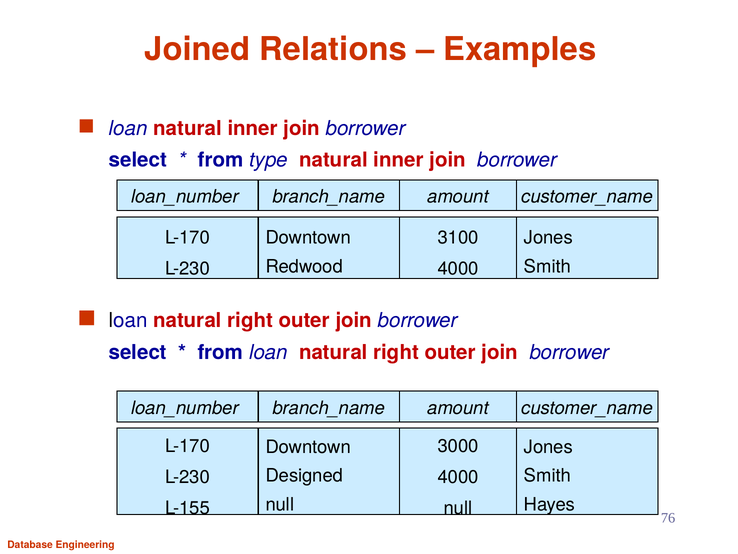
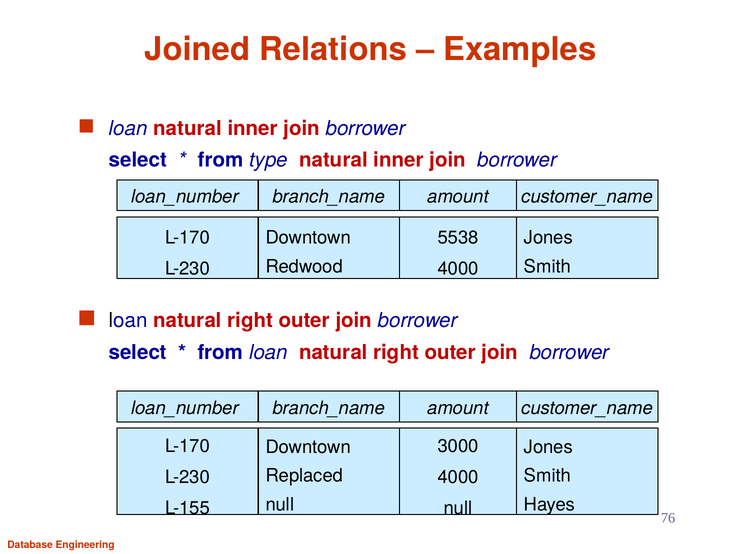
3100: 3100 -> 5538
Designed: Designed -> Replaced
